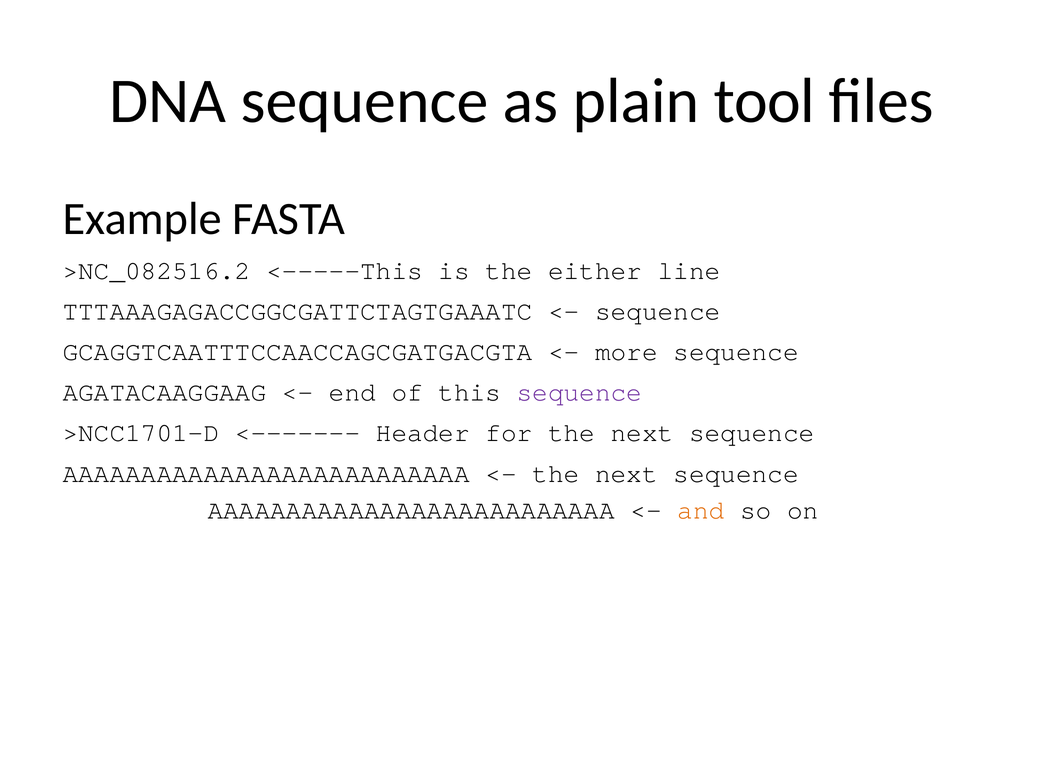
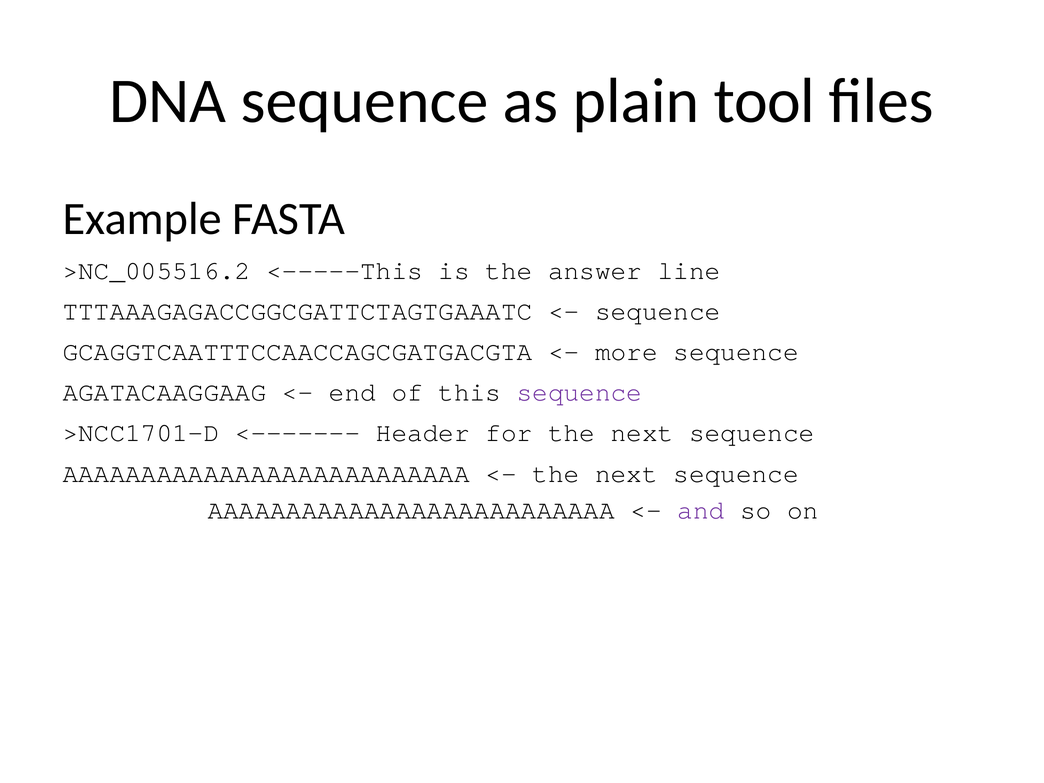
>NC_082516.2: >NC_082516.2 -> >NC_005516.2
either: either -> answer
and colour: orange -> purple
